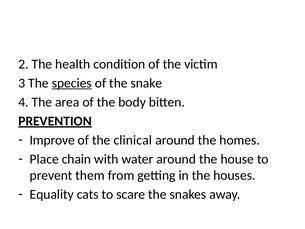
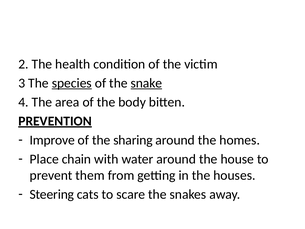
snake underline: none -> present
clinical: clinical -> sharing
Equality: Equality -> Steering
